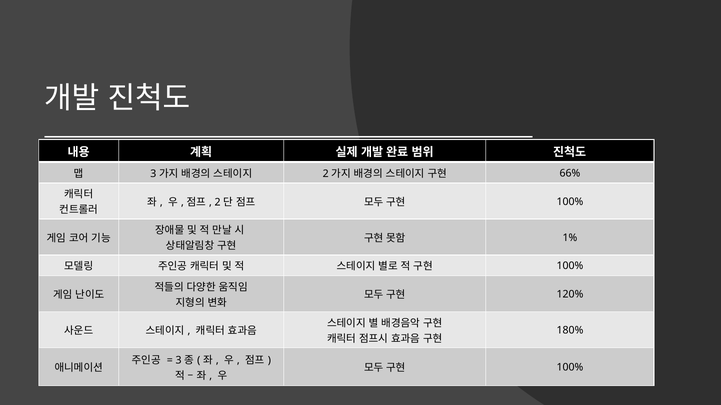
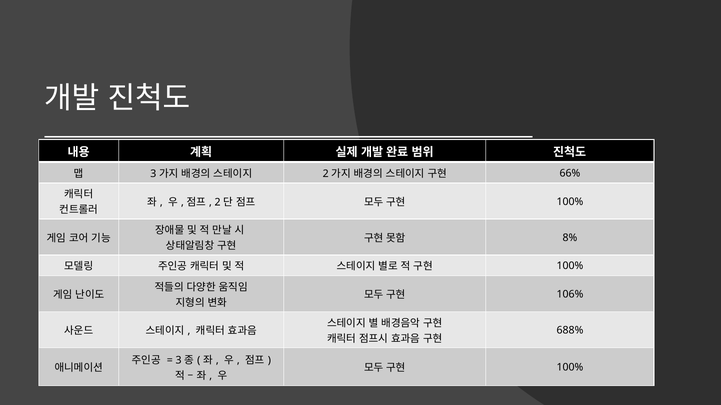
1%: 1% -> 8%
120%: 120% -> 106%
180%: 180% -> 688%
